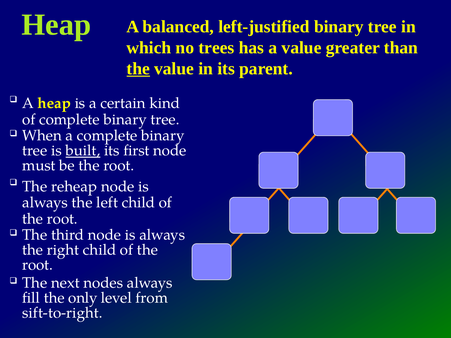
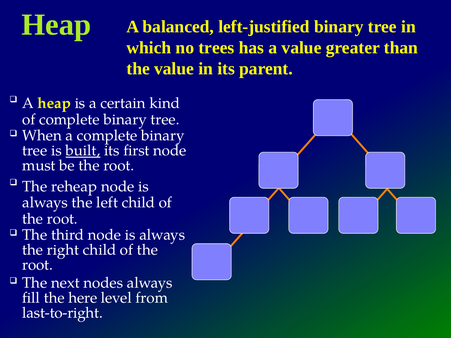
the at (138, 69) underline: present -> none
only: only -> here
sift-to-right: sift-to-right -> last-to-right
